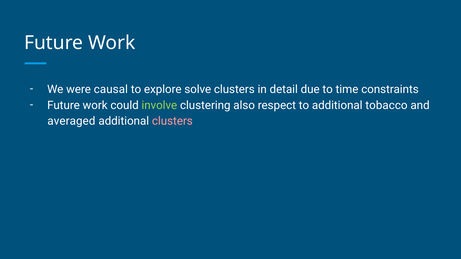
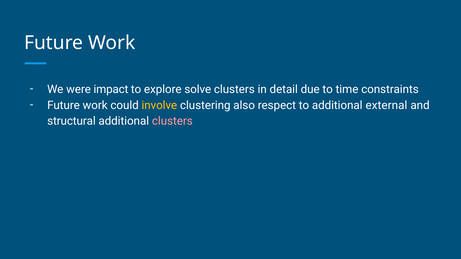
causal: causal -> impact
involve colour: light green -> yellow
tobacco: tobacco -> external
averaged: averaged -> structural
